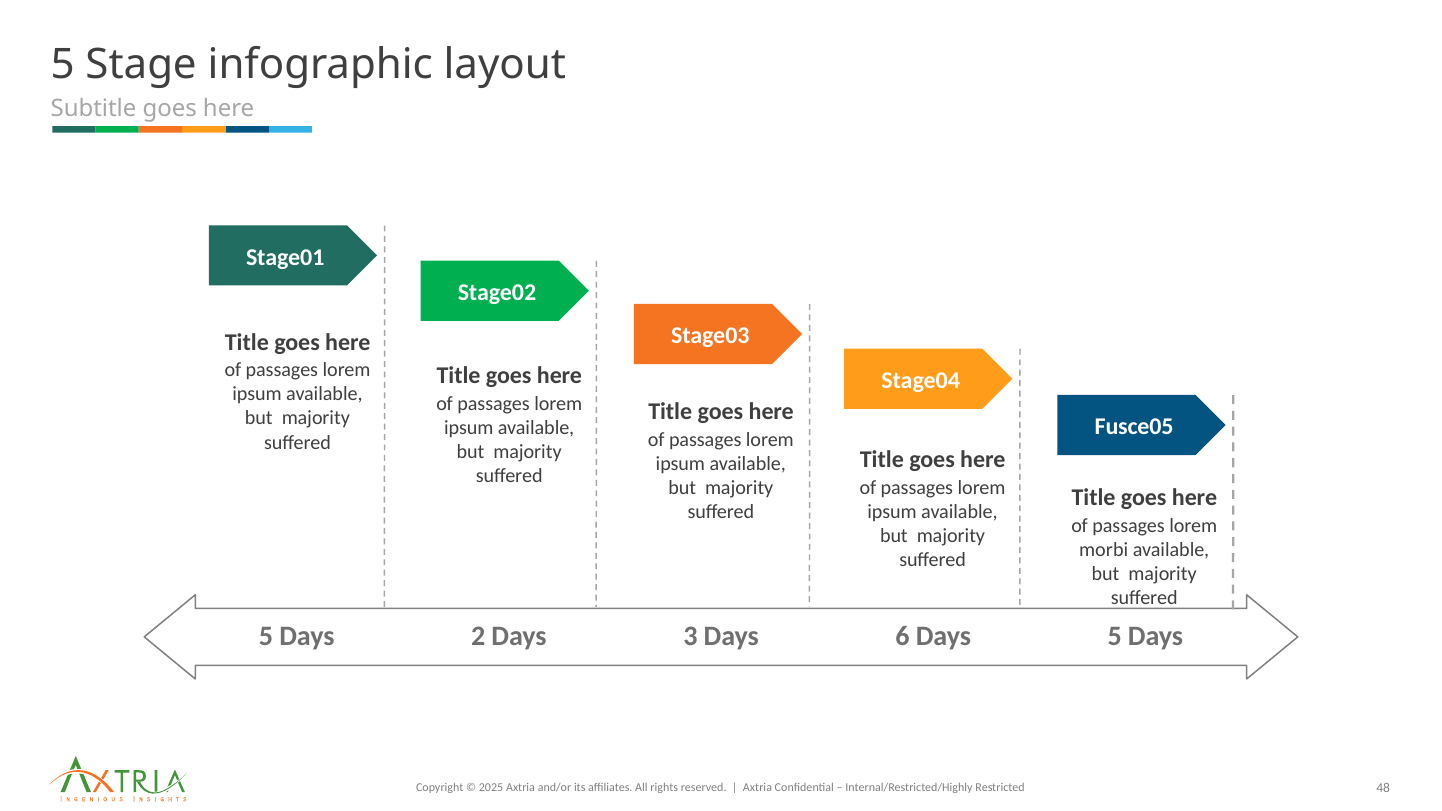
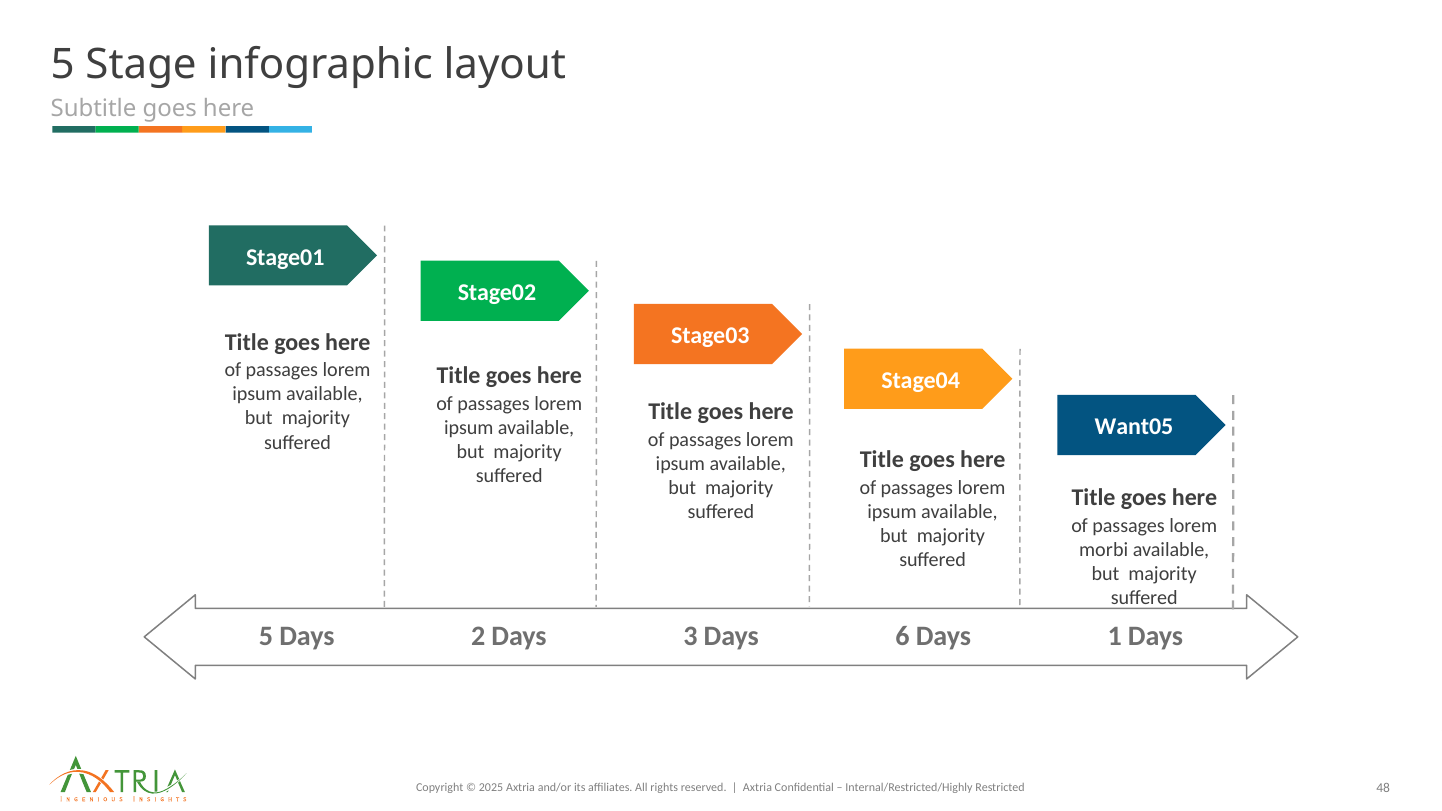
Fusce05: Fusce05 -> Want05
Days 5: 5 -> 1
